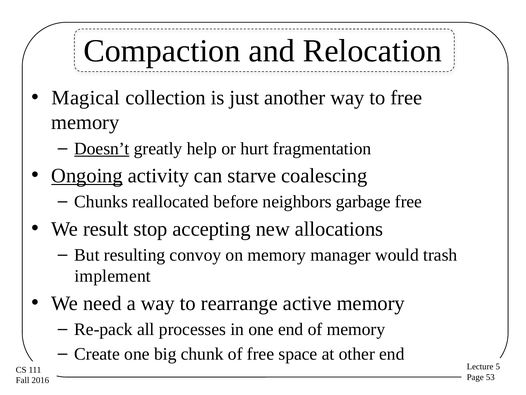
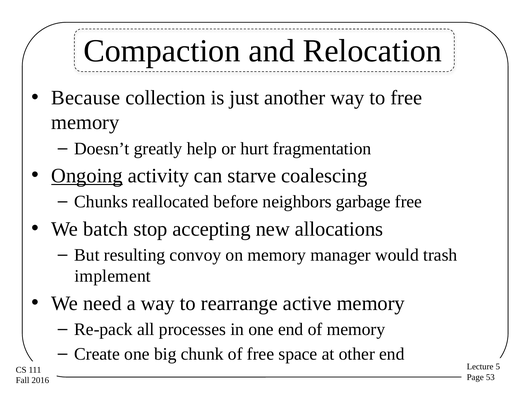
Magical: Magical -> Because
Doesn’t underline: present -> none
result: result -> batch
